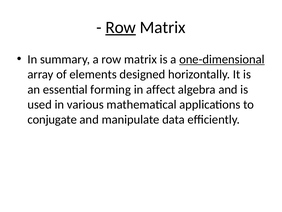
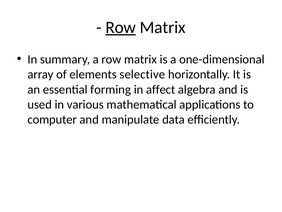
one-dimensional underline: present -> none
designed: designed -> selective
conjugate: conjugate -> computer
